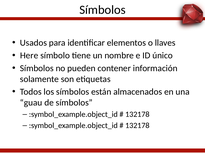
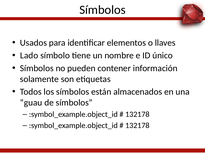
Here: Here -> Lado
